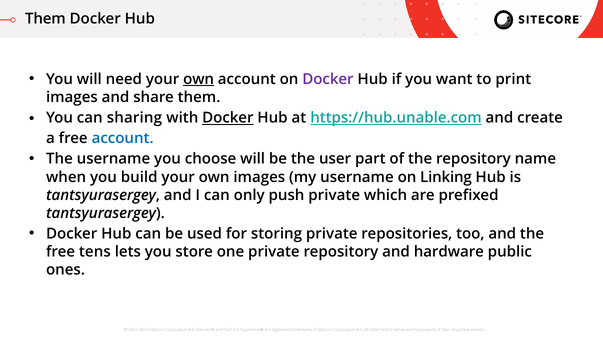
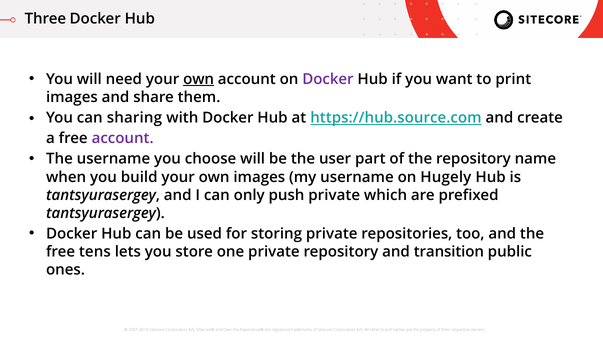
Them at (45, 19): Them -> Three
Docker at (228, 118) underline: present -> none
https://hub.unable.com: https://hub.unable.com -> https://hub.source.com
account at (123, 138) colour: blue -> purple
Linking: Linking -> Hugely
hardware: hardware -> transition
